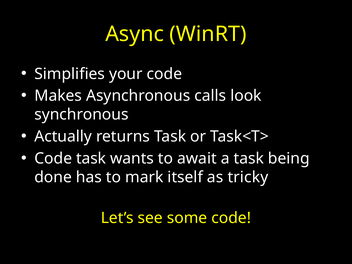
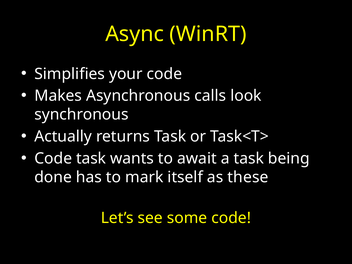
tricky: tricky -> these
